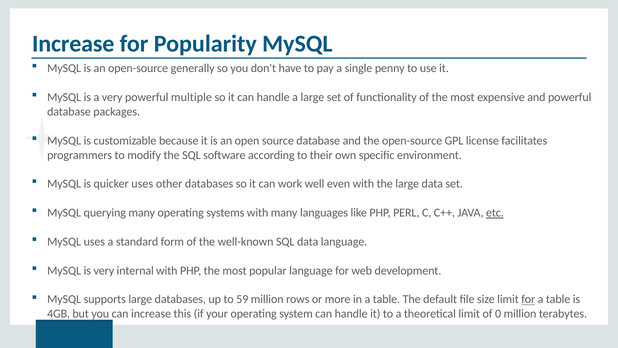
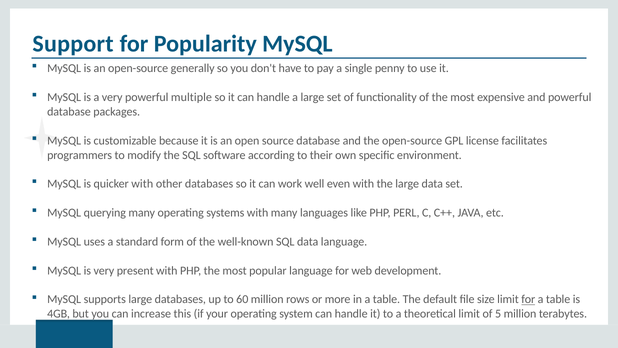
Increase at (73, 44): Increase -> Support
quicker uses: uses -> with
etc underline: present -> none
internal: internal -> present
59: 59 -> 60
0: 0 -> 5
